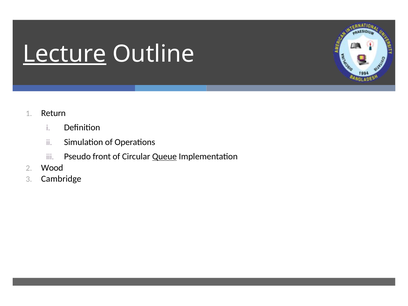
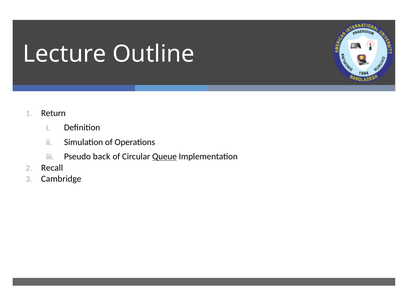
Lecture underline: present -> none
front: front -> back
Wood: Wood -> Recall
